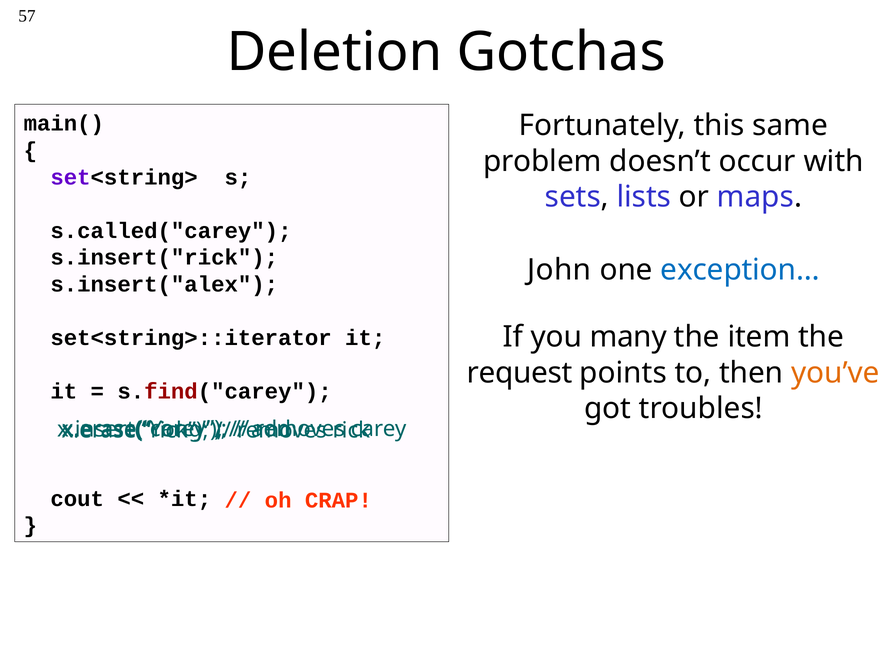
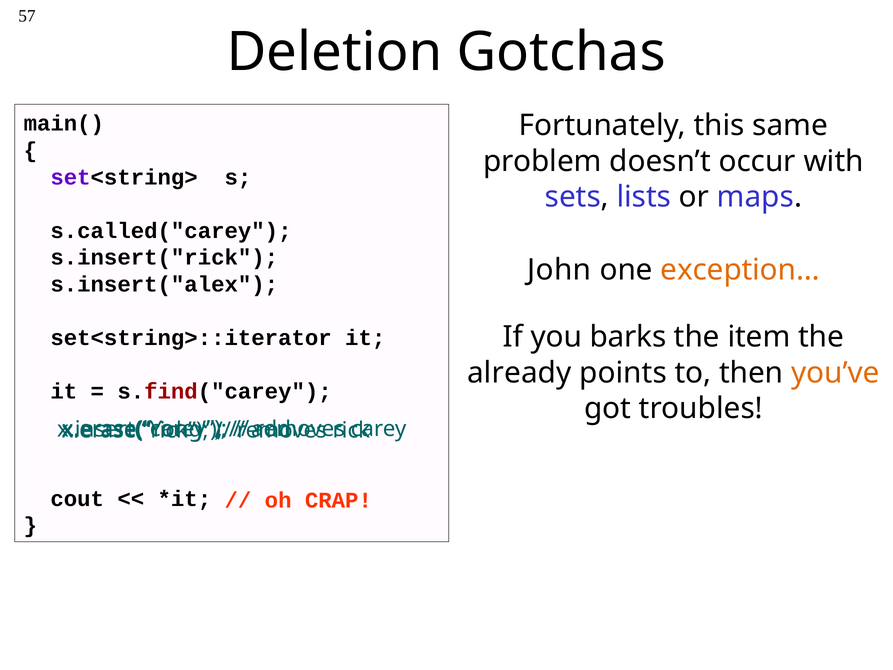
exception… colour: blue -> orange
many: many -> barks
request: request -> already
